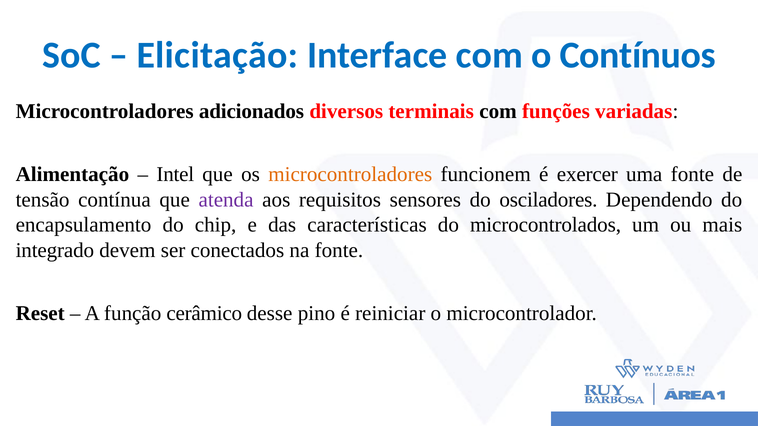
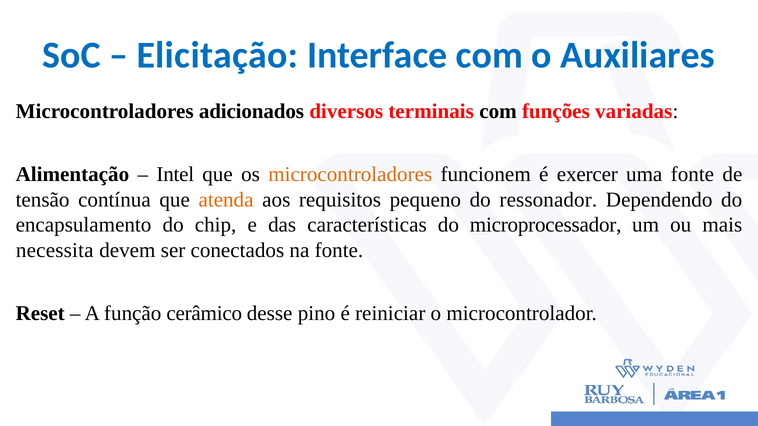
Contínuos: Contínuos -> Auxiliares
atenda colour: purple -> orange
sensores: sensores -> pequeno
osciladores: osciladores -> ressonador
microcontrolados: microcontrolados -> microprocessador
integrado: integrado -> necessita
